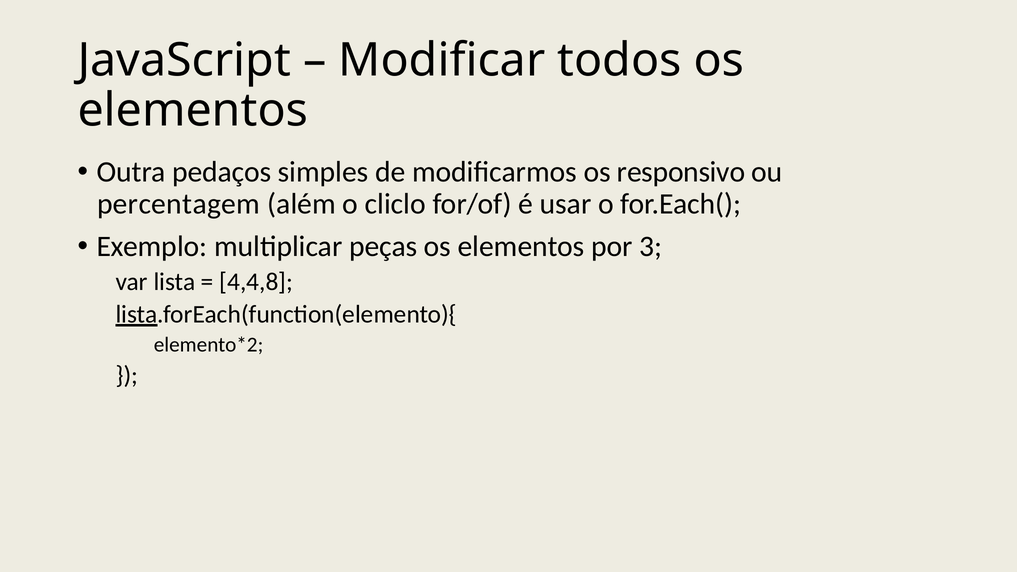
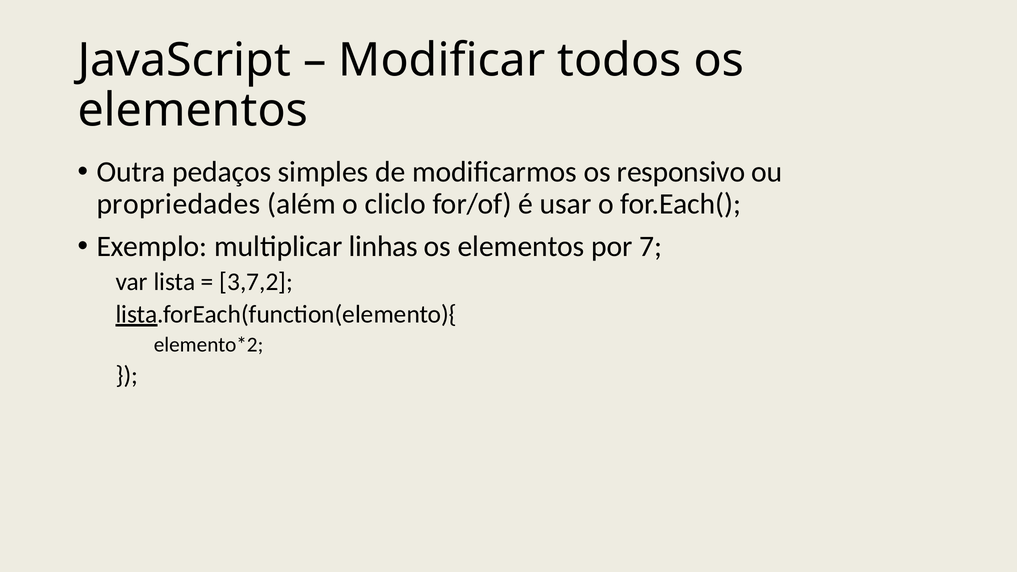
percentagem: percentagem -> propriedades
peças: peças -> linhas
3: 3 -> 7
4,4,8: 4,4,8 -> 3,7,2
